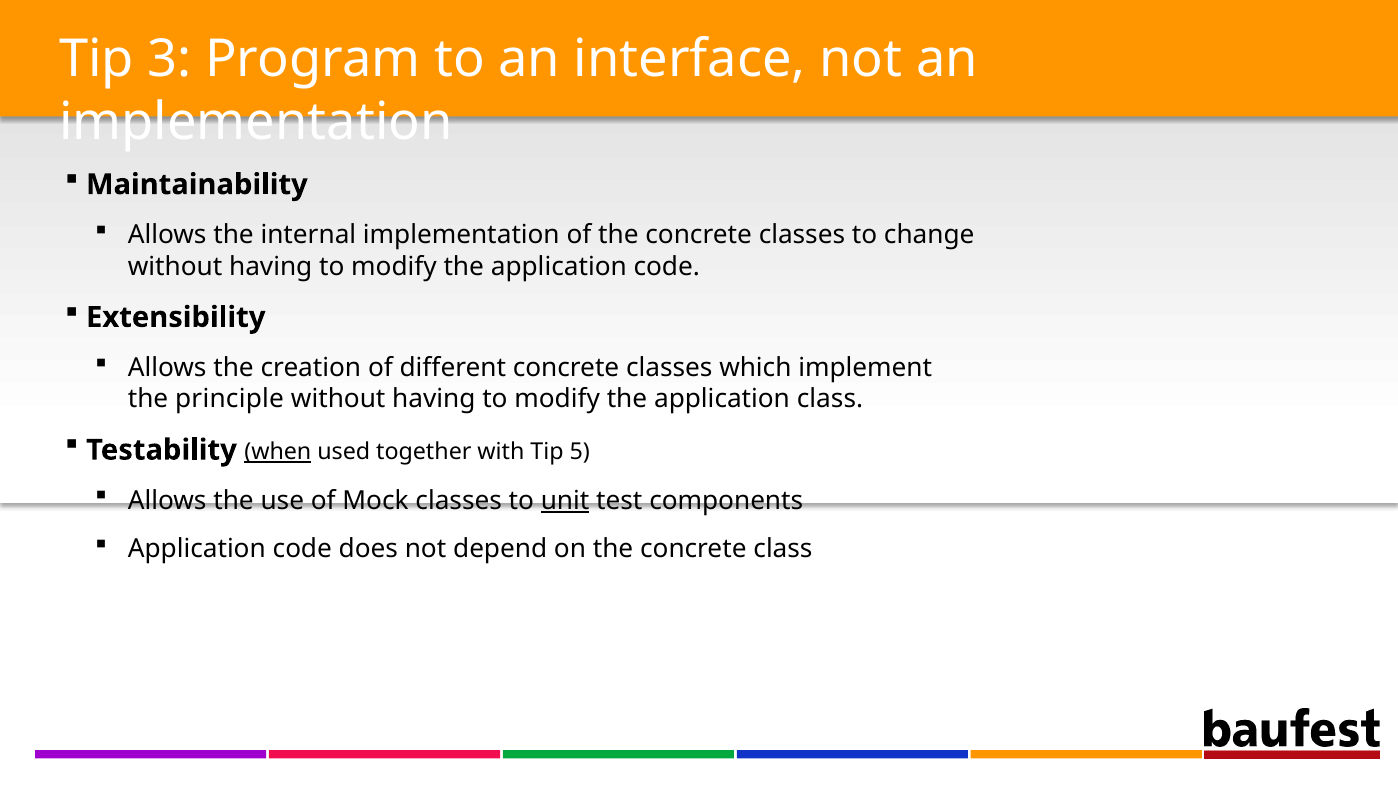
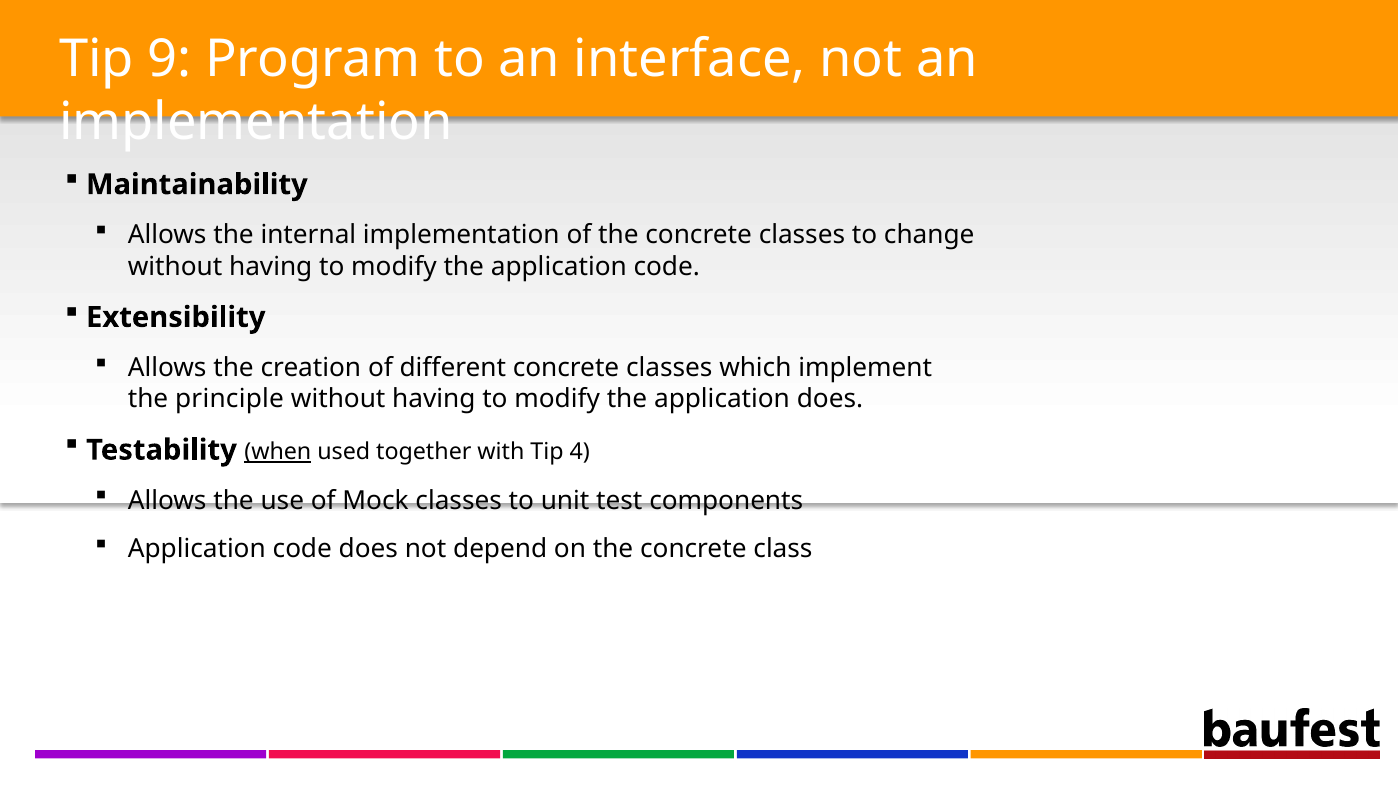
3: 3 -> 9
application class: class -> does
5: 5 -> 4
unit underline: present -> none
